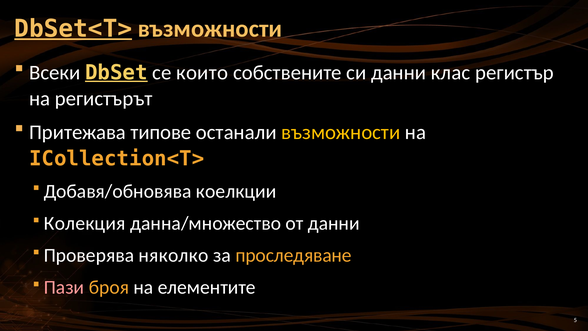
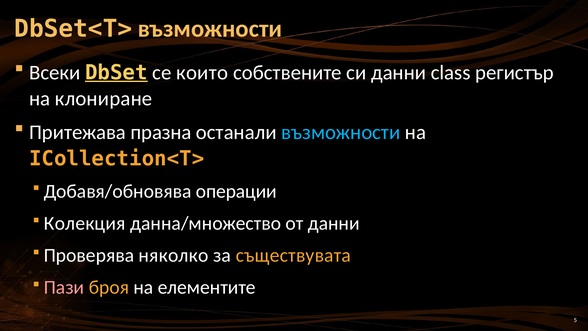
DbSet<T> underline: present -> none
клас: клас -> class
регистърът: регистърът -> клониране
типове: типове -> празна
възможности at (341, 132) colour: yellow -> light blue
коелкции: коелкции -> операции
проследяване: проследяване -> съществувата
